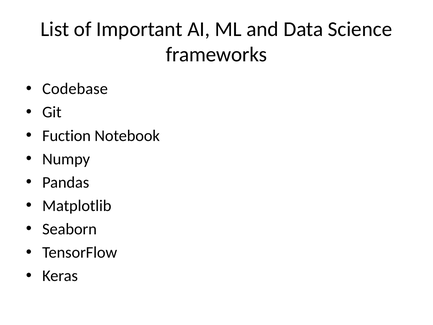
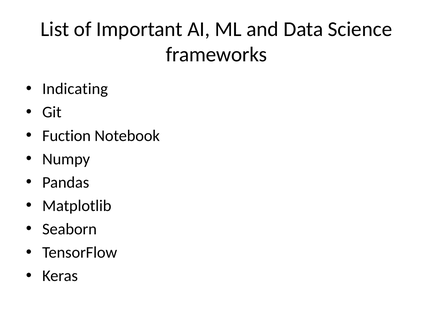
Codebase: Codebase -> Indicating
